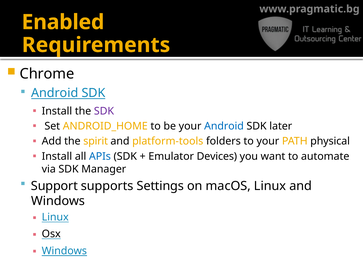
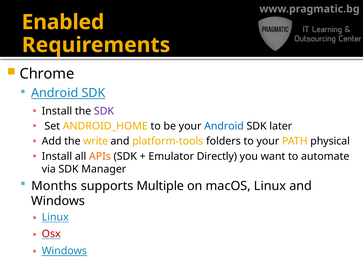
spirit: spirit -> write
APIs colour: blue -> orange
Devices: Devices -> Directly
Support: Support -> Months
Settings: Settings -> Multiple
Osx colour: black -> red
